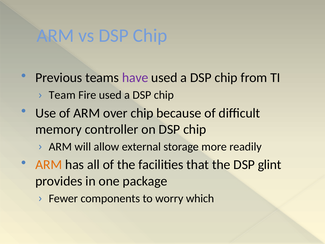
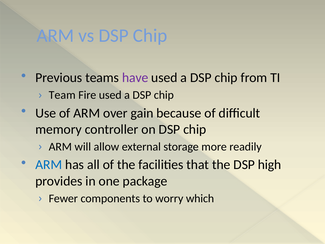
over chip: chip -> gain
ARM at (49, 165) colour: orange -> blue
glint: glint -> high
